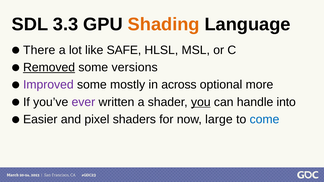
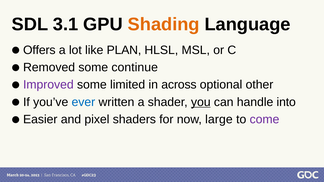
3.3: 3.3 -> 3.1
There: There -> Offers
SAFE: SAFE -> PLAN
Removed underline: present -> none
versions: versions -> continue
mostly: mostly -> limited
more: more -> other
ever colour: purple -> blue
come colour: blue -> purple
